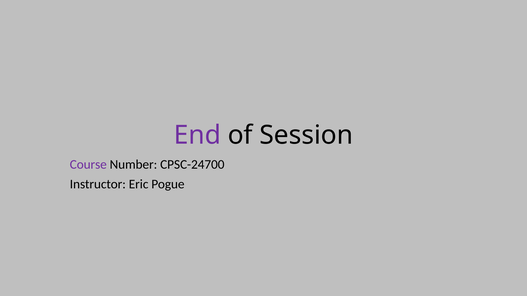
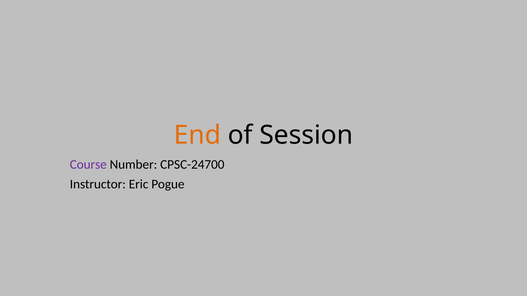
End colour: purple -> orange
